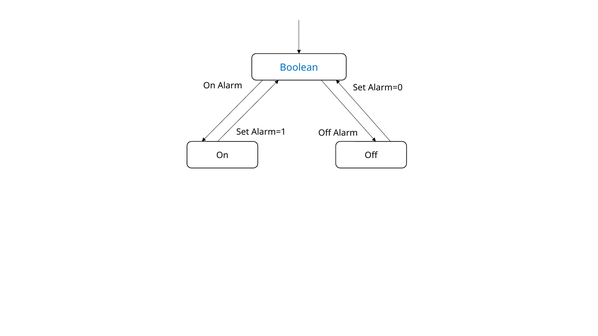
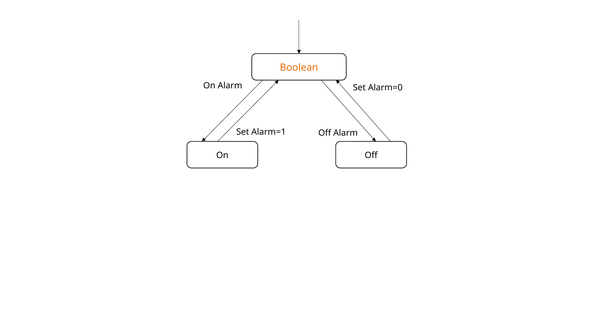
Boolean colour: blue -> orange
